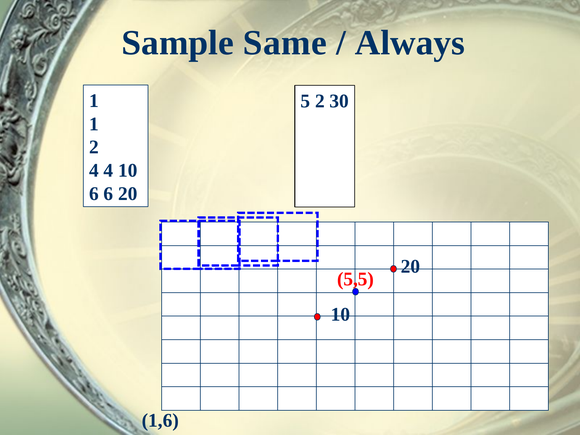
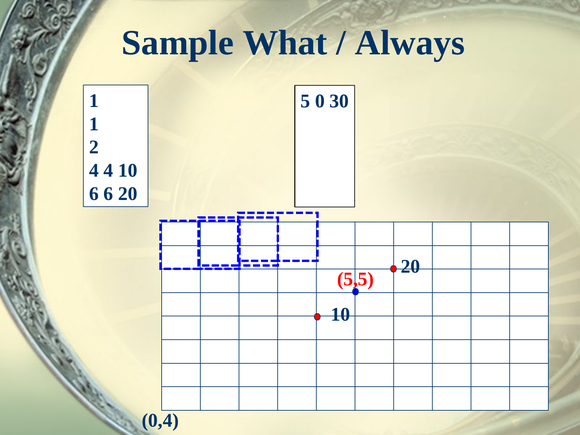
Same: Same -> What
5 2: 2 -> 0
1,6: 1,6 -> 0,4
